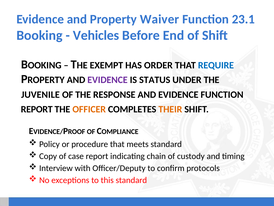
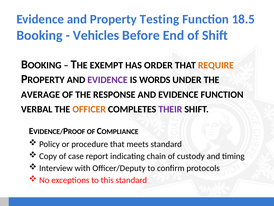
Waiver: Waiver -> Testing
23.1: 23.1 -> 18.5
REQUIRE colour: blue -> orange
STATUS: STATUS -> WORDS
JUVENILE: JUVENILE -> AVERAGE
REPORT at (37, 109): REPORT -> VERBAL
THEIR colour: orange -> purple
